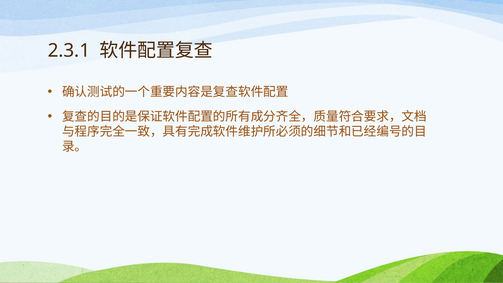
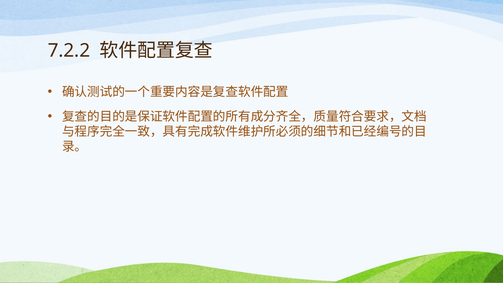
2.3.1: 2.3.1 -> 7.2.2
